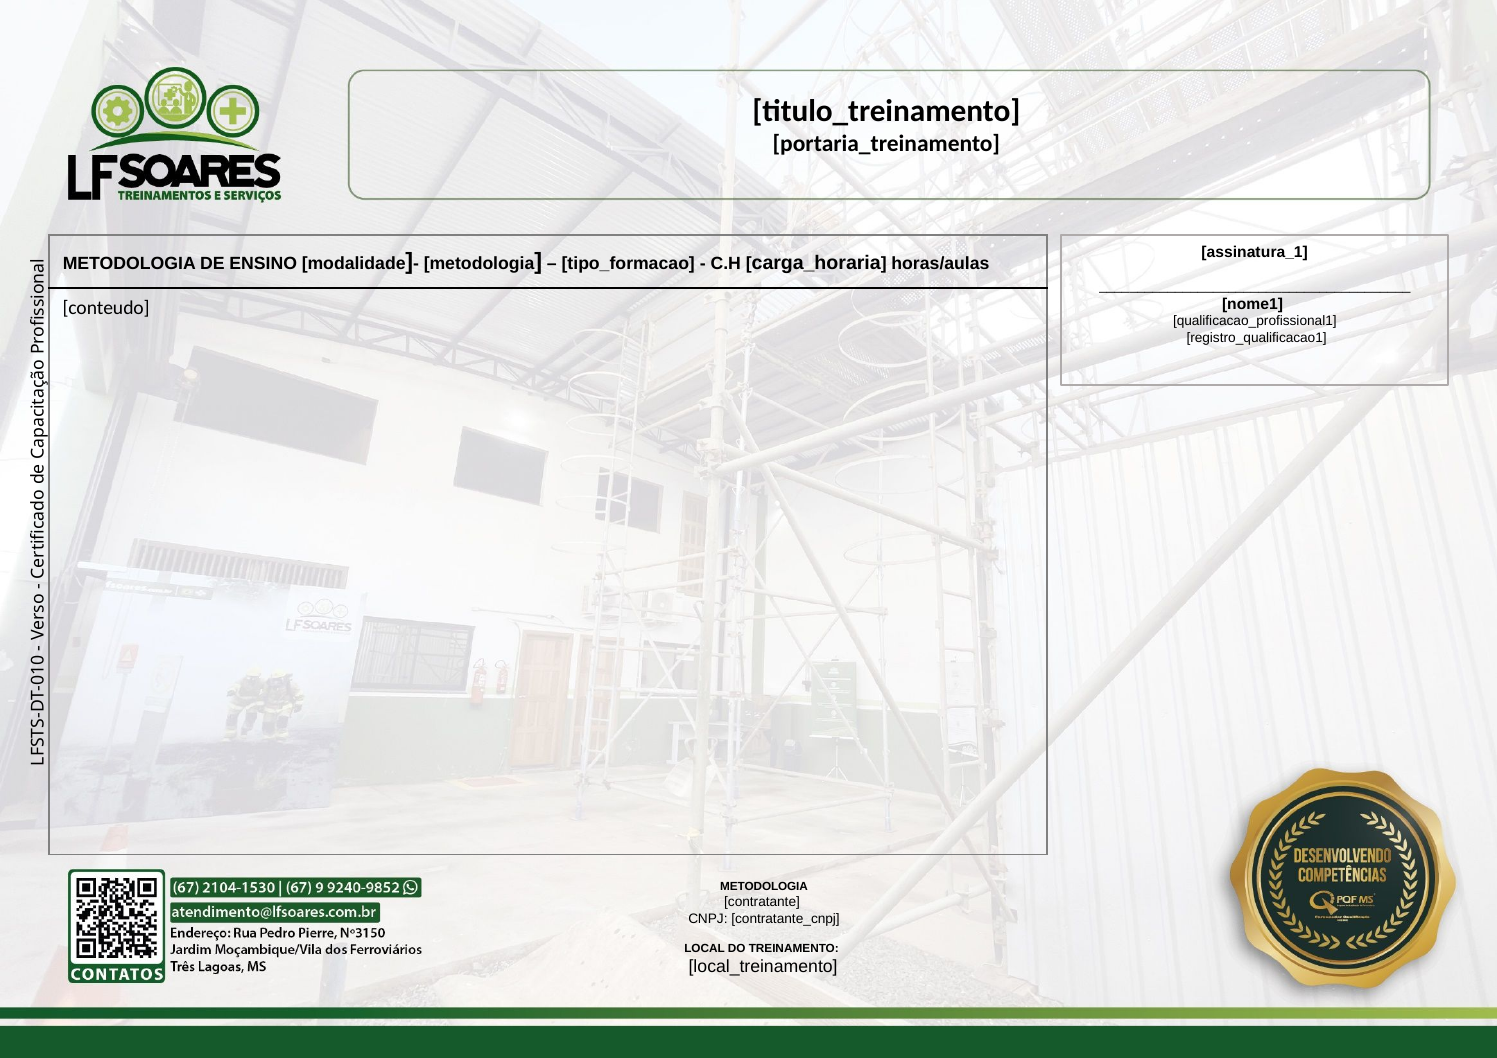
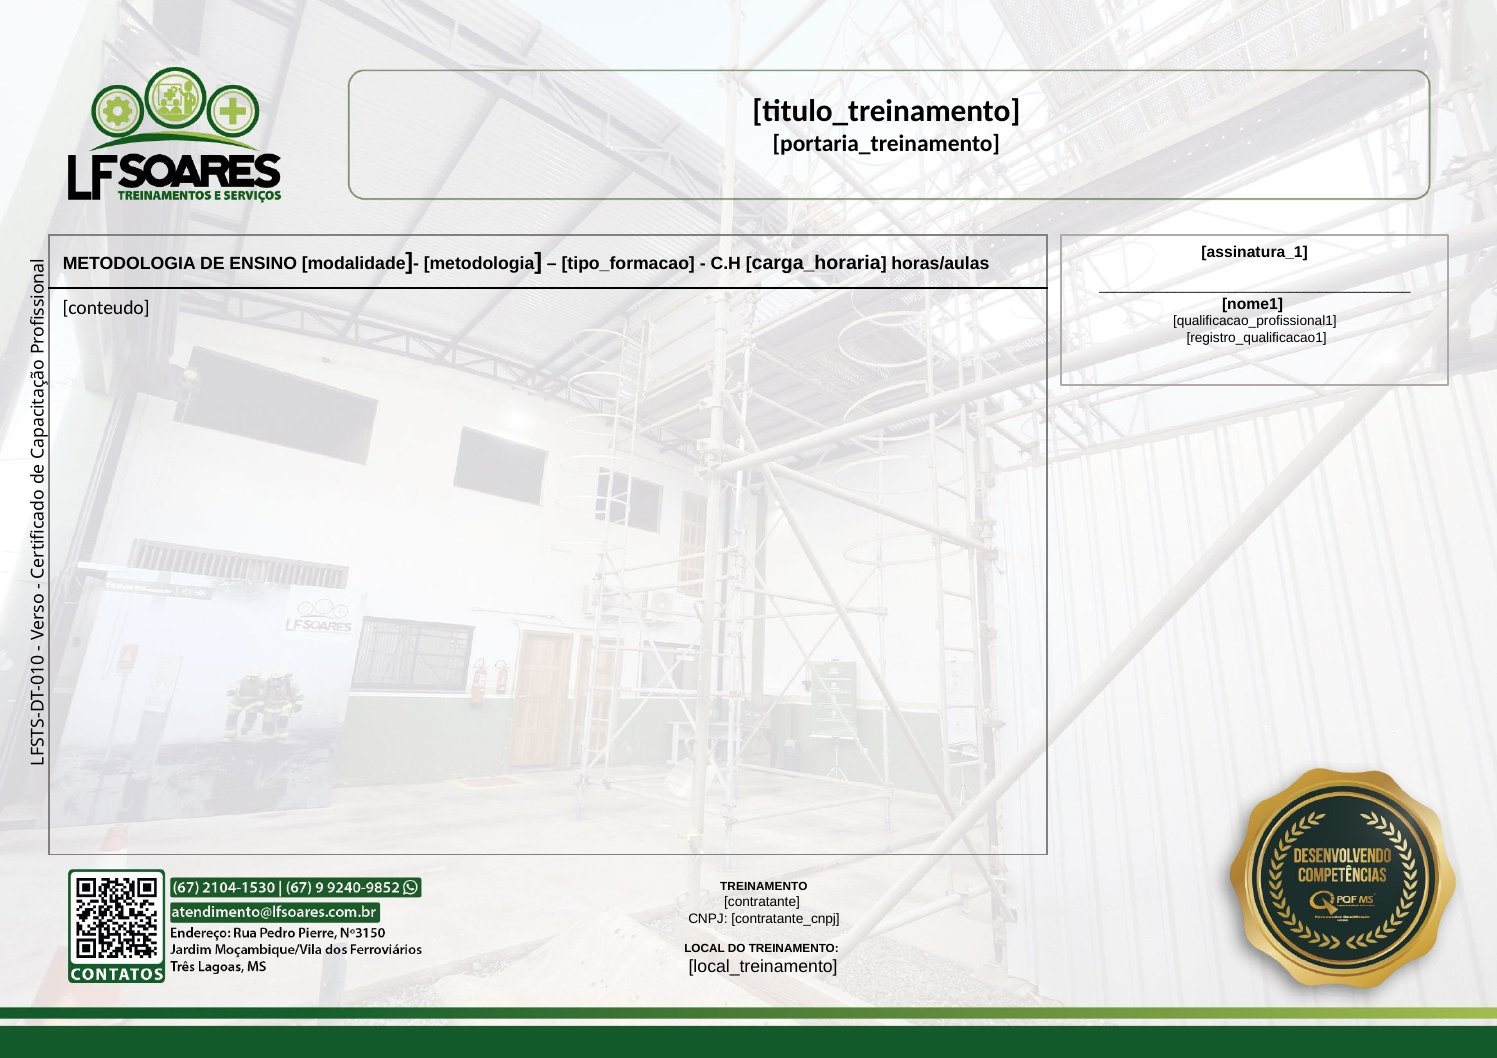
METODOLOGIA at (764, 887): METODOLOGIA -> TREINAMENTO
